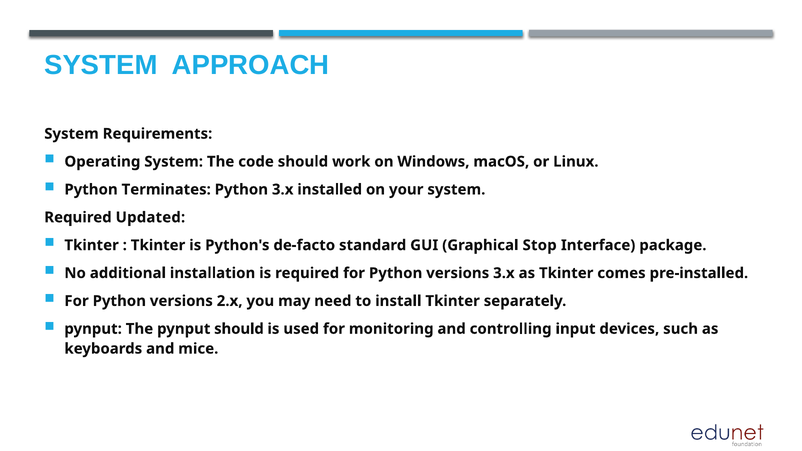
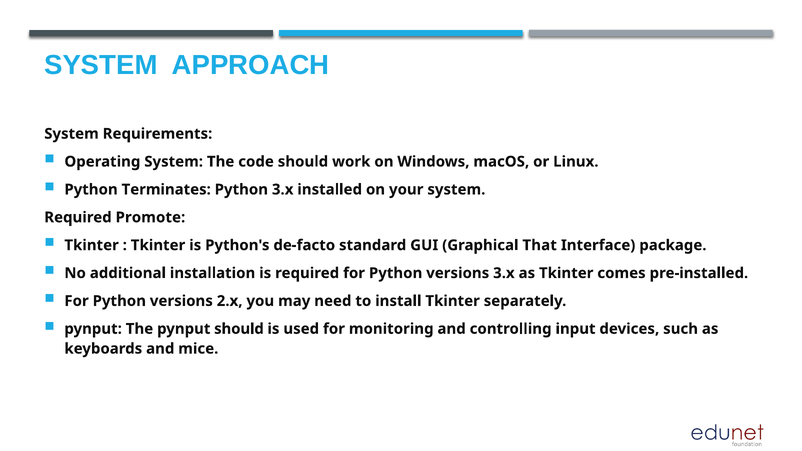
Updated: Updated -> Promote
Stop: Stop -> That
